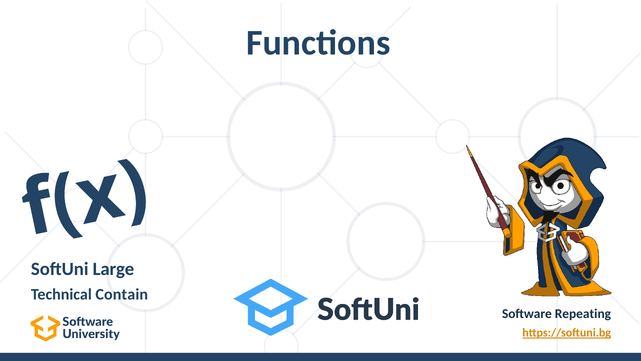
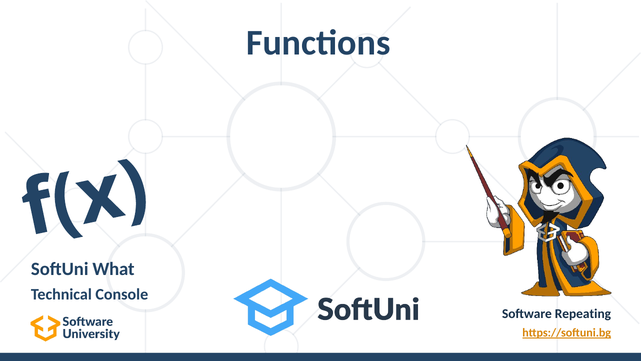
Large: Large -> What
Contain: Contain -> Console
